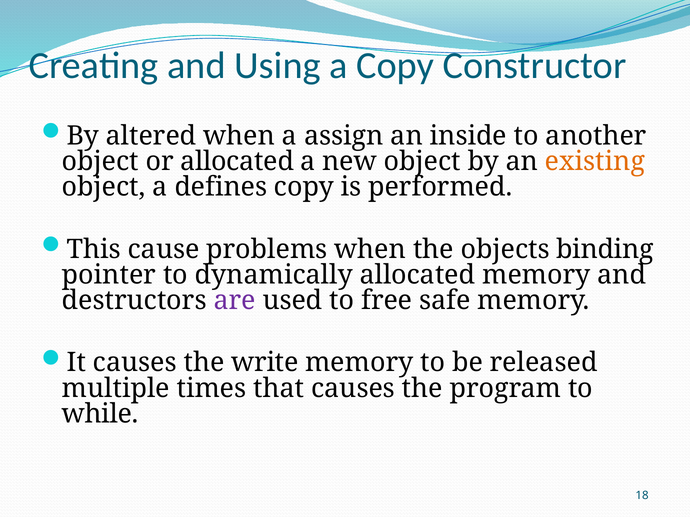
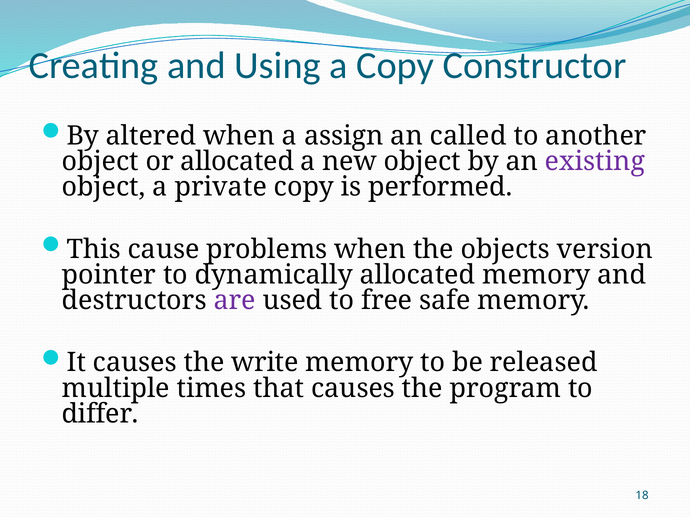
inside: inside -> called
existing colour: orange -> purple
defines: defines -> private
binding: binding -> version
while: while -> differ
